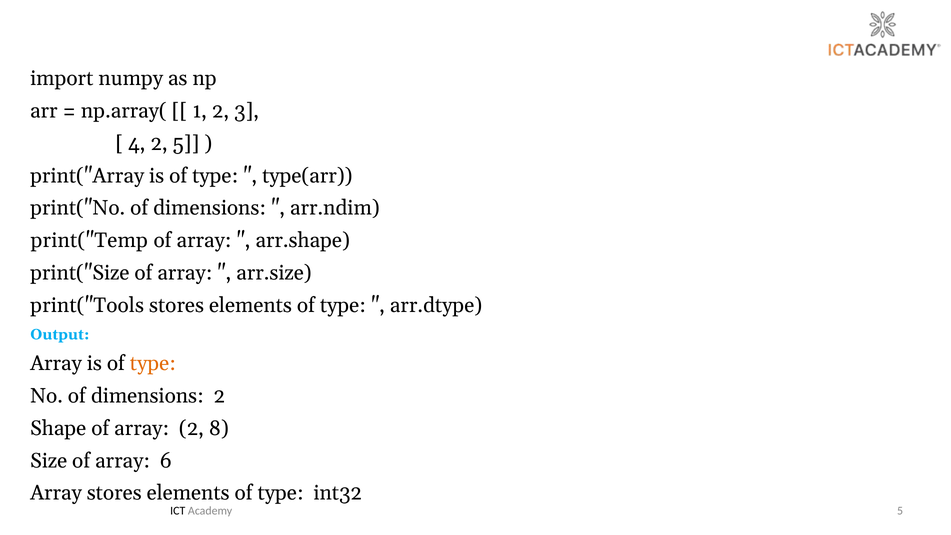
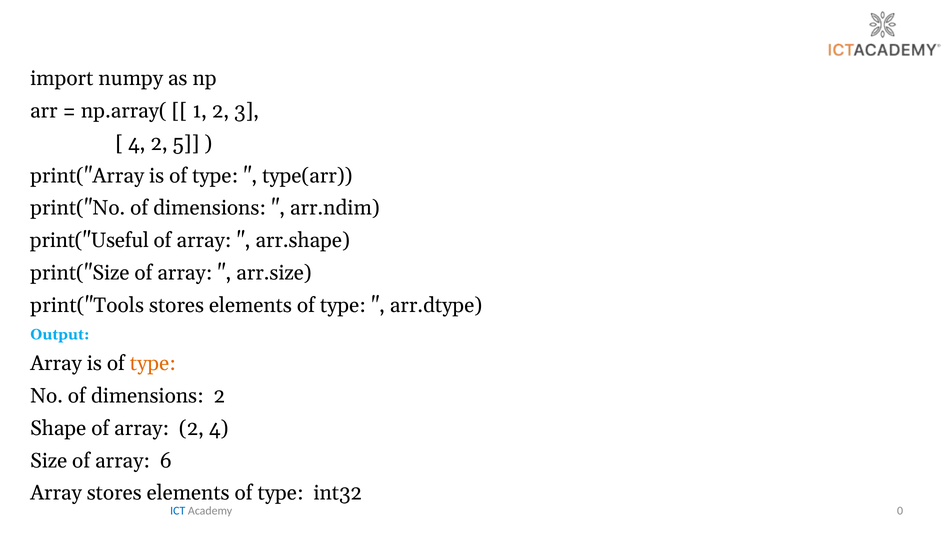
print("Temp: print("Temp -> print("Useful
2 8: 8 -> 4
ICT colour: black -> blue
Academy 5: 5 -> 0
